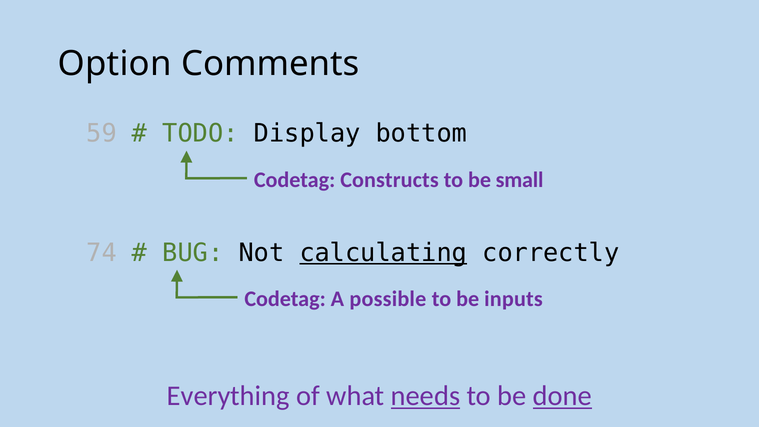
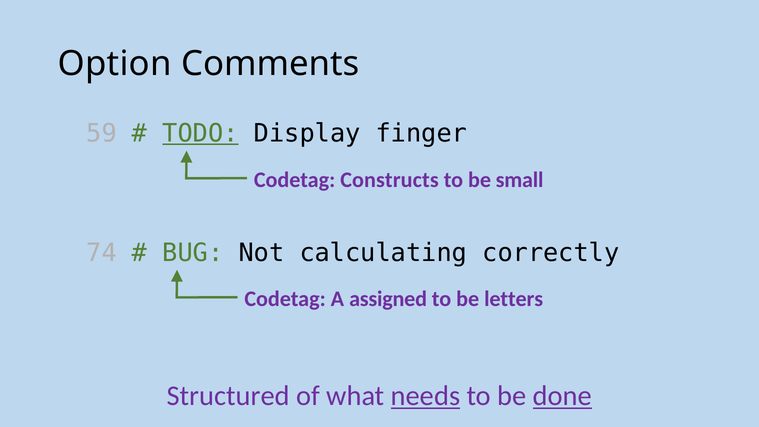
TODO underline: none -> present
bottom: bottom -> finger
calculating underline: present -> none
possible: possible -> assigned
inputs: inputs -> letters
Everything: Everything -> Structured
